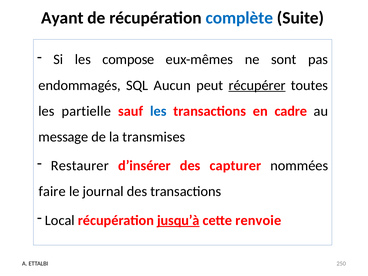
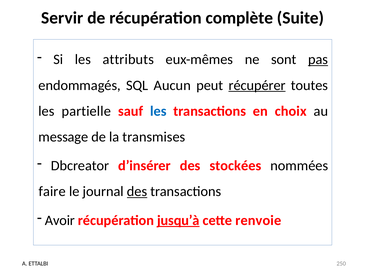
Ayant: Ayant -> Servir
complète colour: blue -> black
compose: compose -> attributs
pas underline: none -> present
cadre: cadre -> choix
Restaurer: Restaurer -> Dbcreator
capturer: capturer -> stockées
des at (137, 191) underline: none -> present
Local: Local -> Avoir
